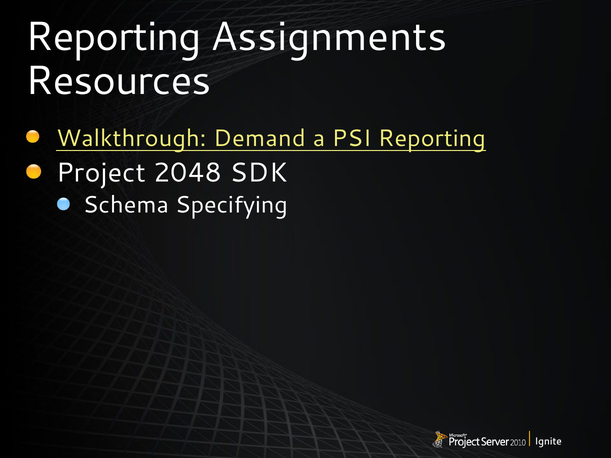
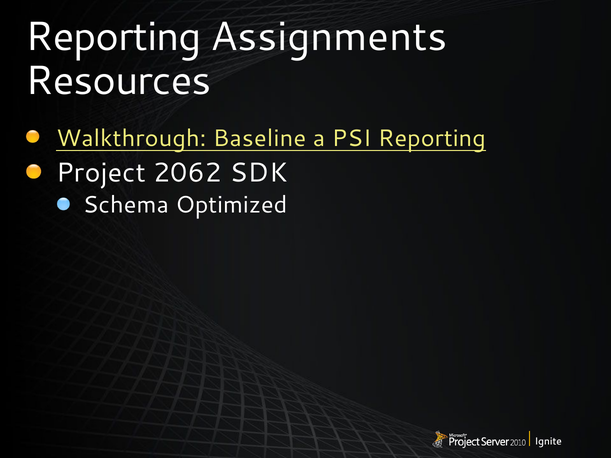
Demand: Demand -> Baseline
2048: 2048 -> 2062
Specifying: Specifying -> Optimized
